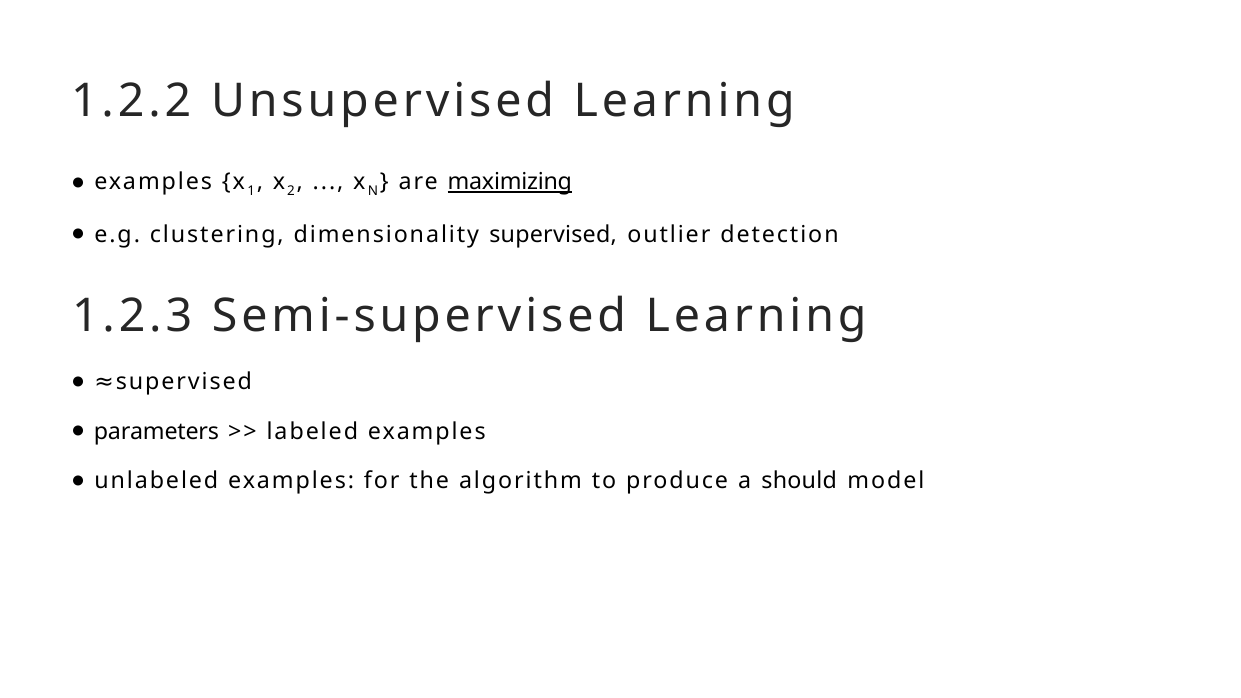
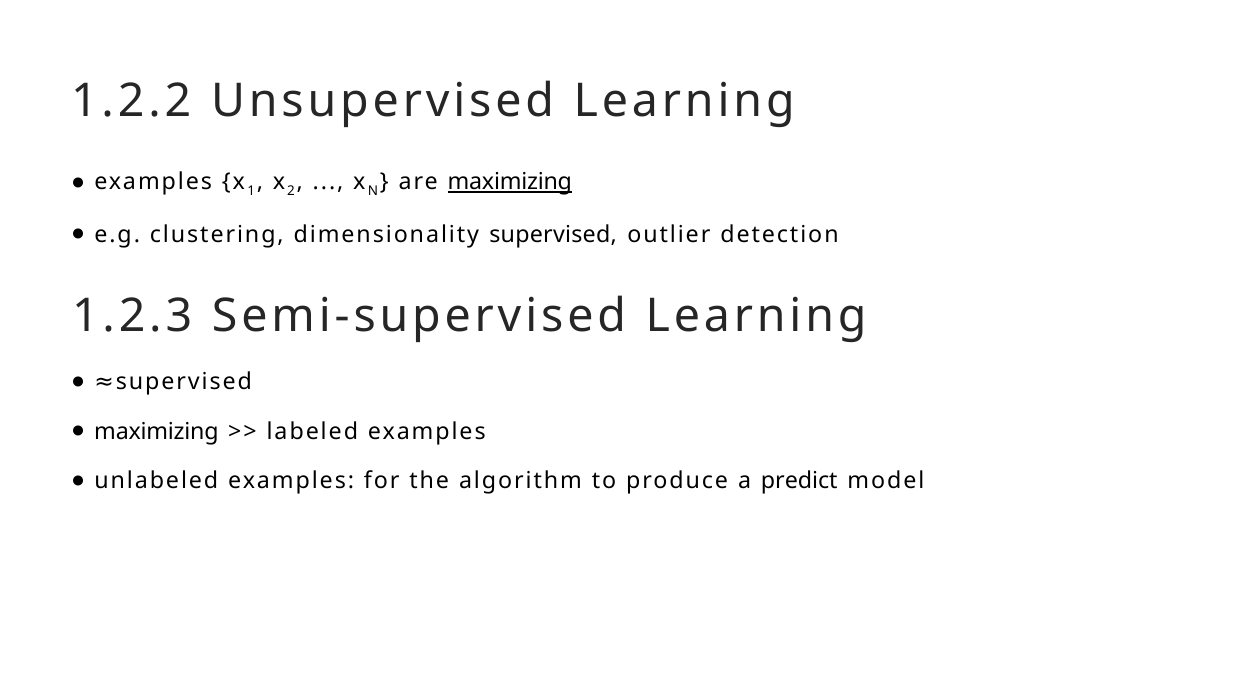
parameters at (156, 431): parameters -> maximizing
should: should -> predict
